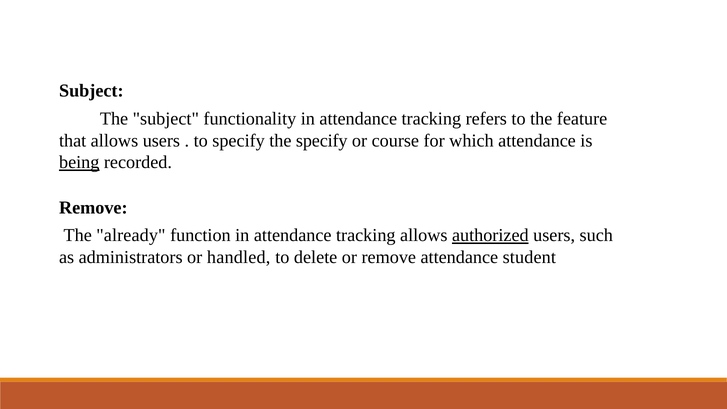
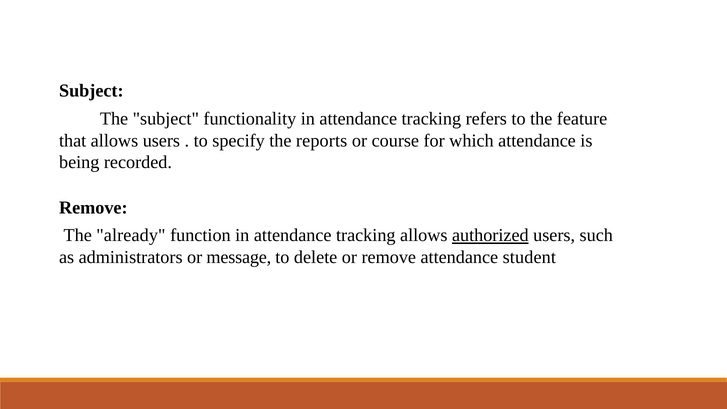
the specify: specify -> reports
being underline: present -> none
handled: handled -> message
